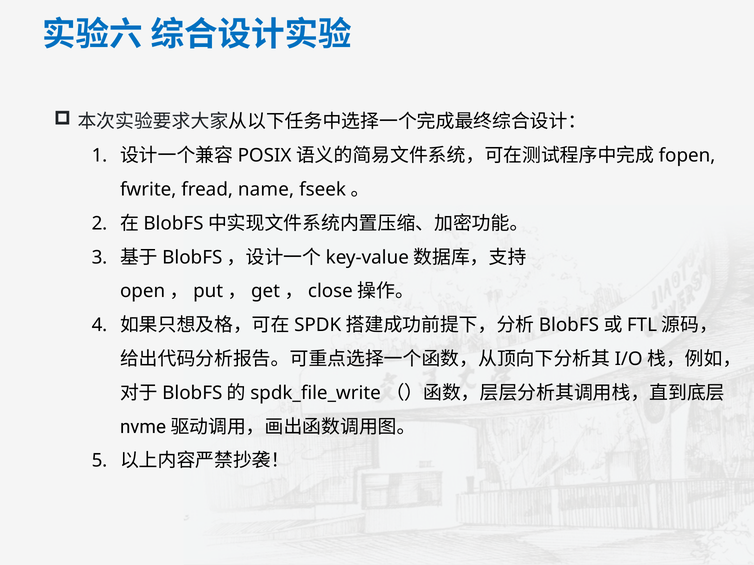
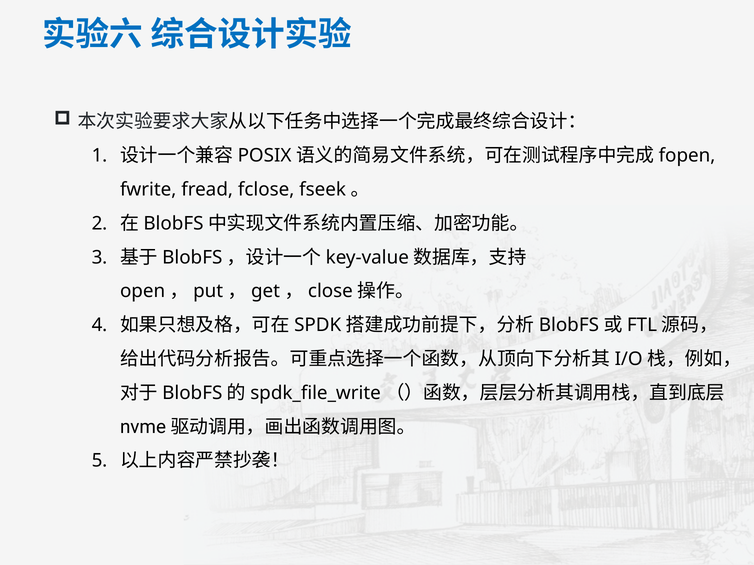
name: name -> fclose
